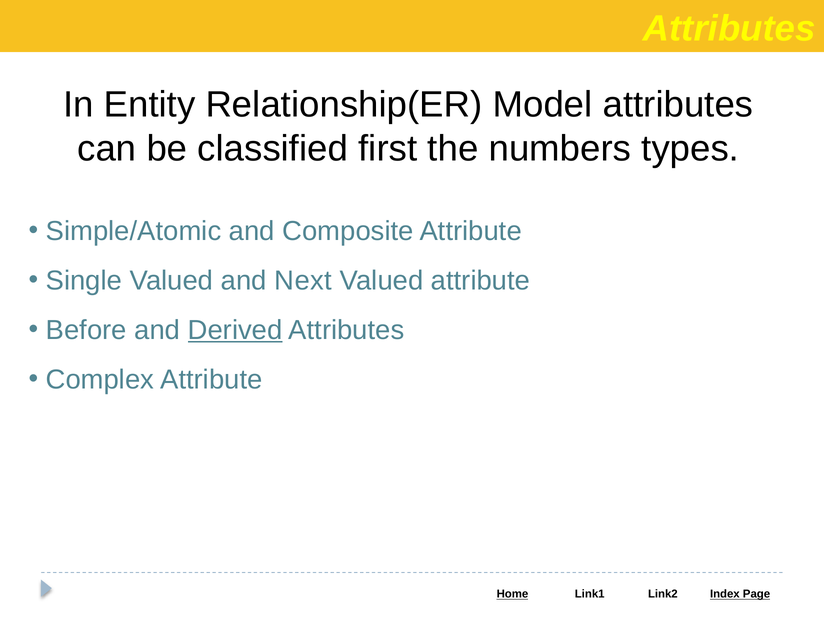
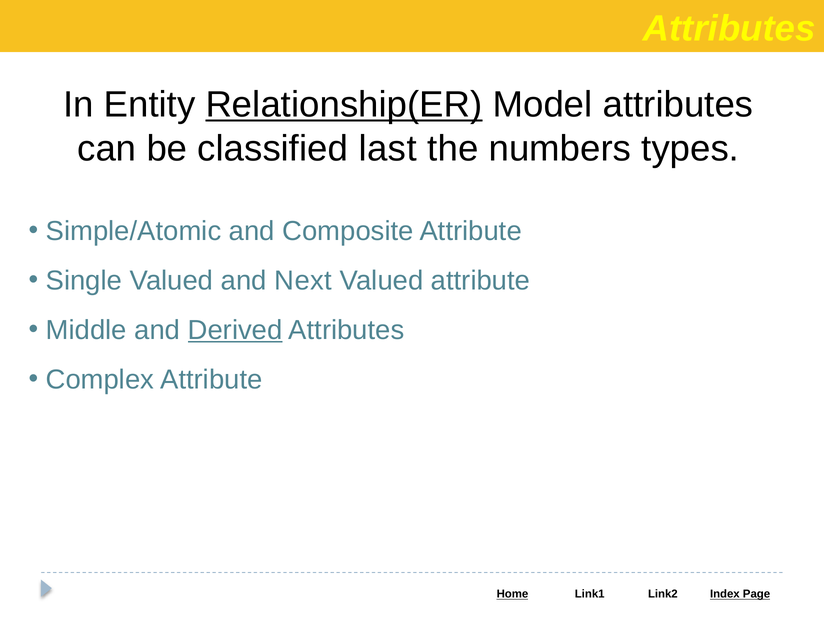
Relationship(ER underline: none -> present
first: first -> last
Before: Before -> Middle
